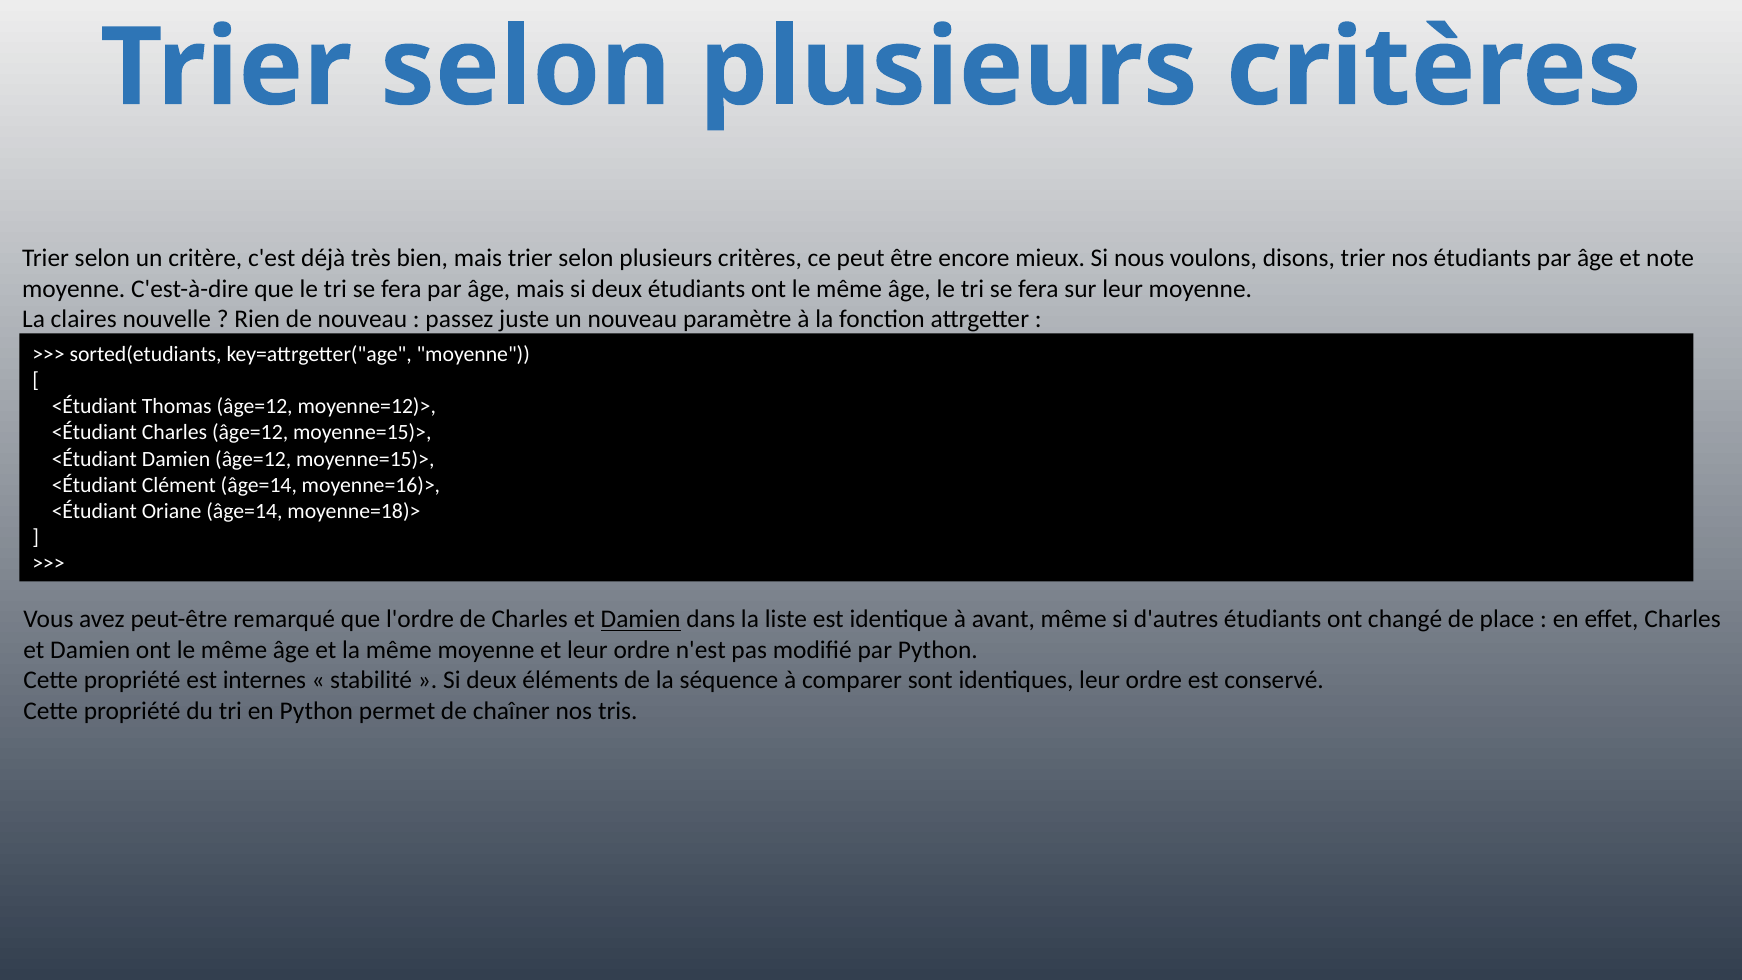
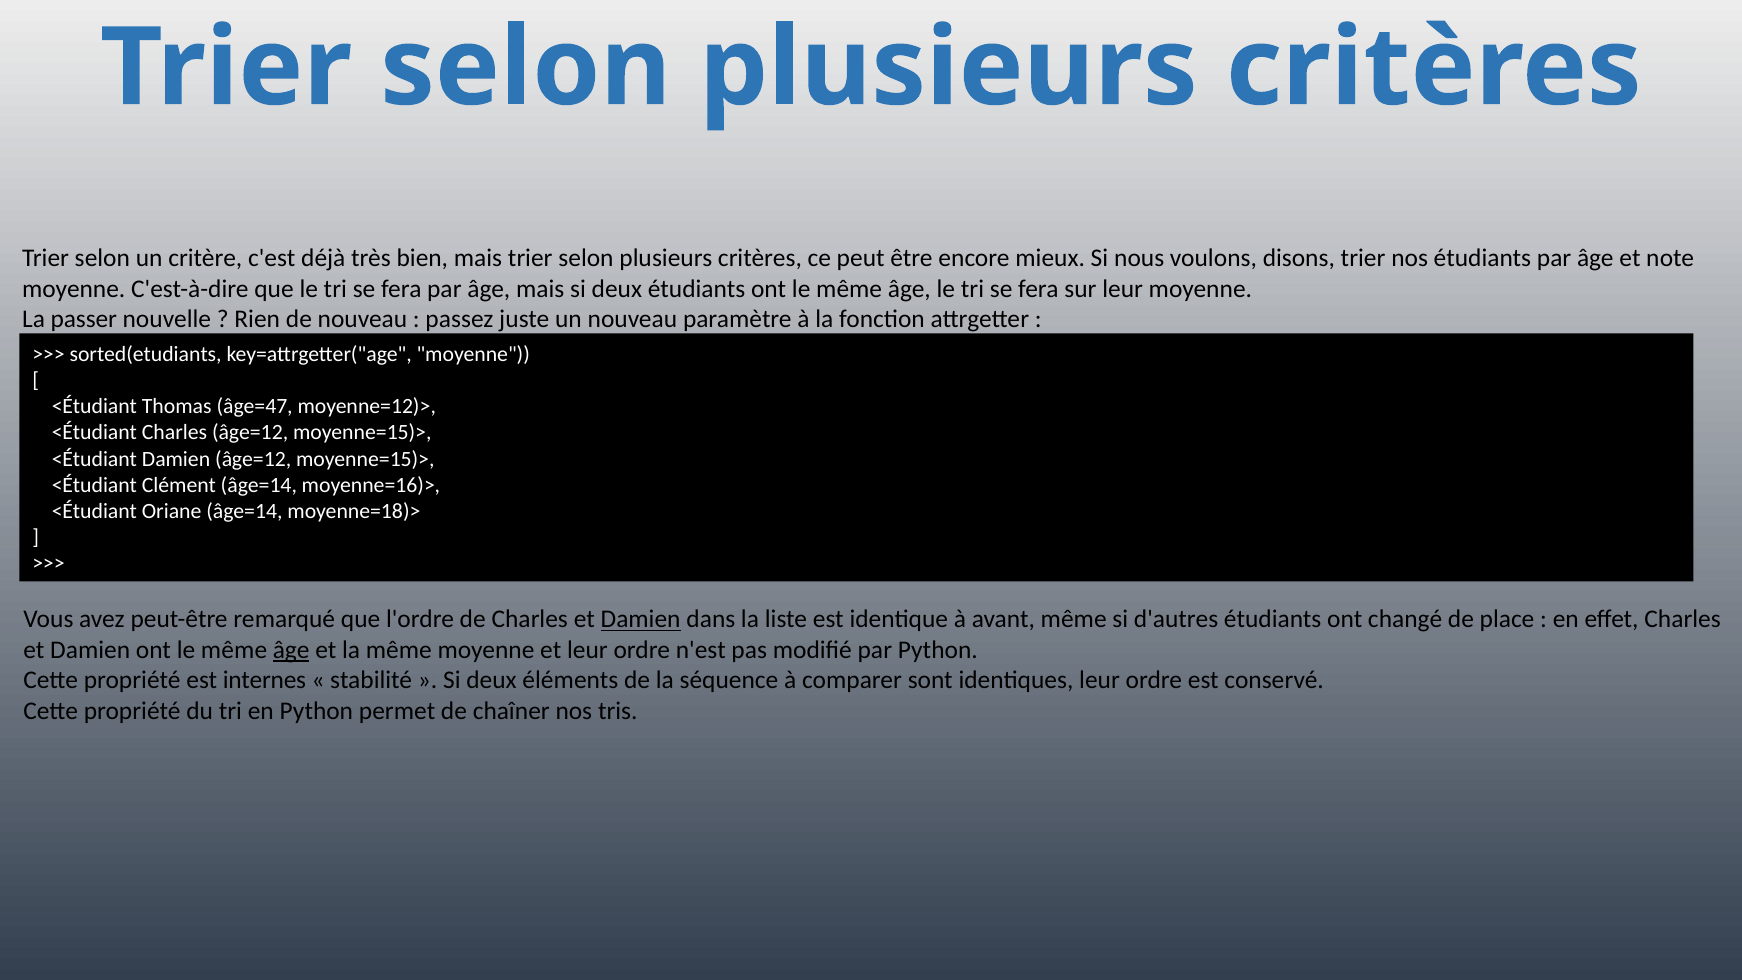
claires: claires -> passer
Thomas âge=12: âge=12 -> âge=47
âge at (291, 650) underline: none -> present
